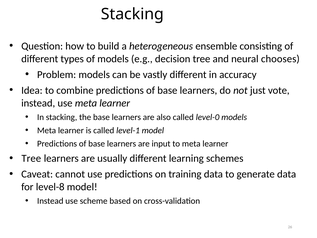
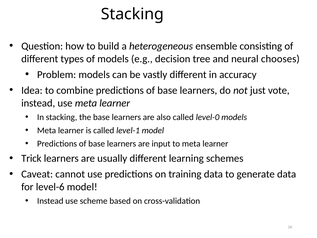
Tree at (31, 158): Tree -> Trick
level-8: level-8 -> level-6
